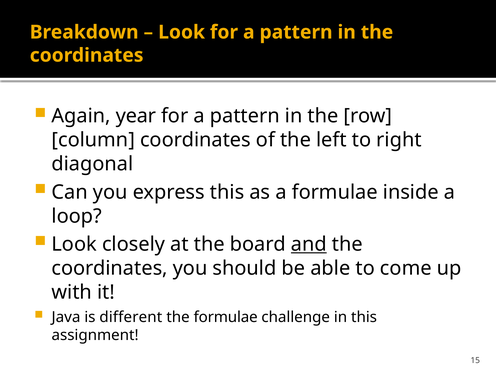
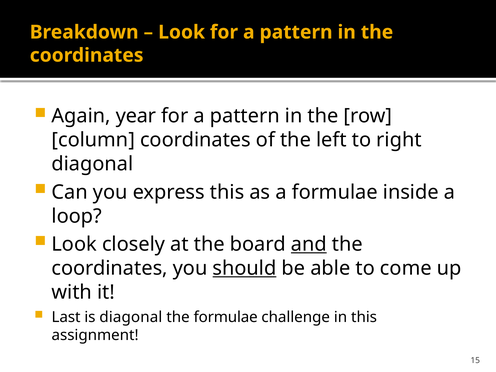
should underline: none -> present
Java: Java -> Last
is different: different -> diagonal
